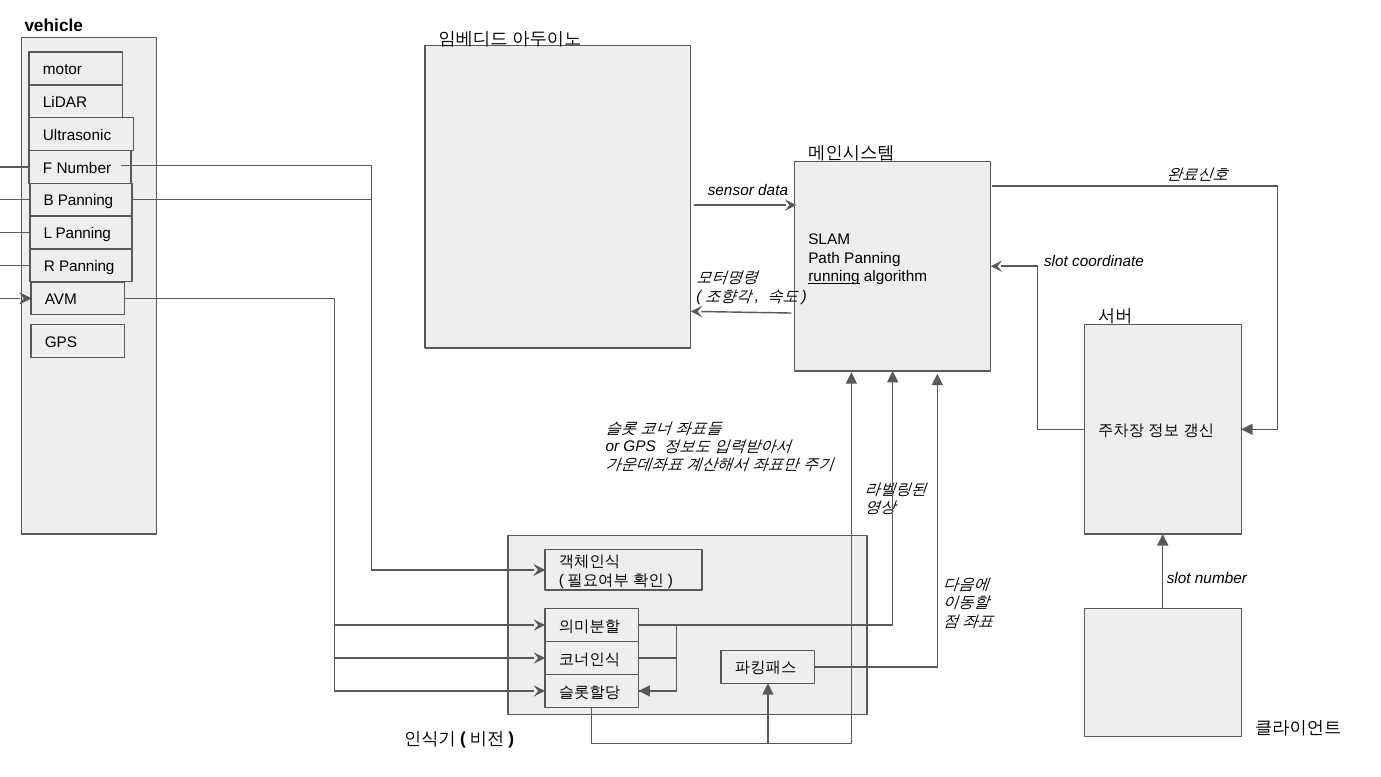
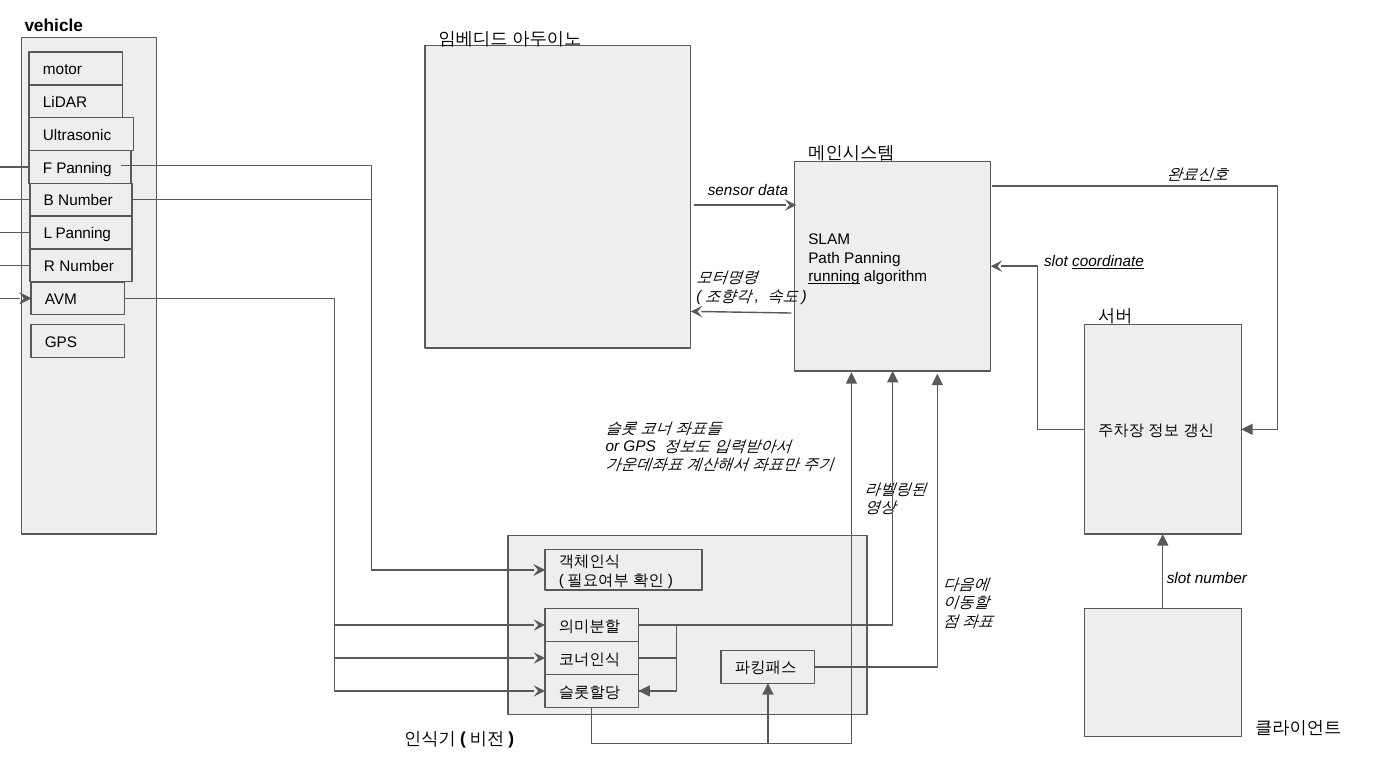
F Number: Number -> Panning
B Panning: Panning -> Number
coordinate underline: none -> present
R Panning: Panning -> Number
